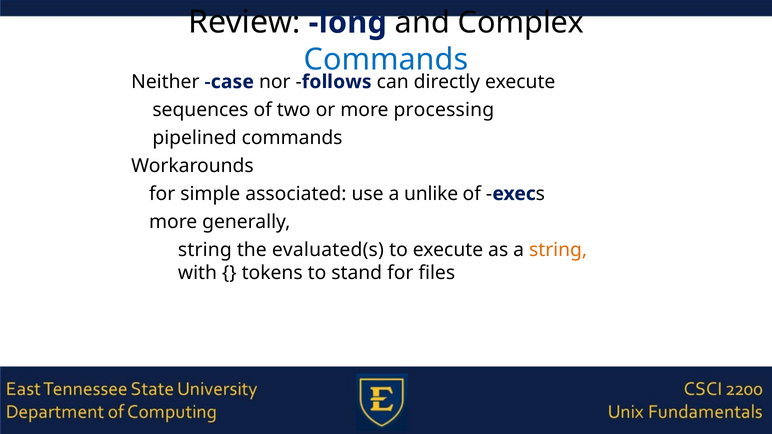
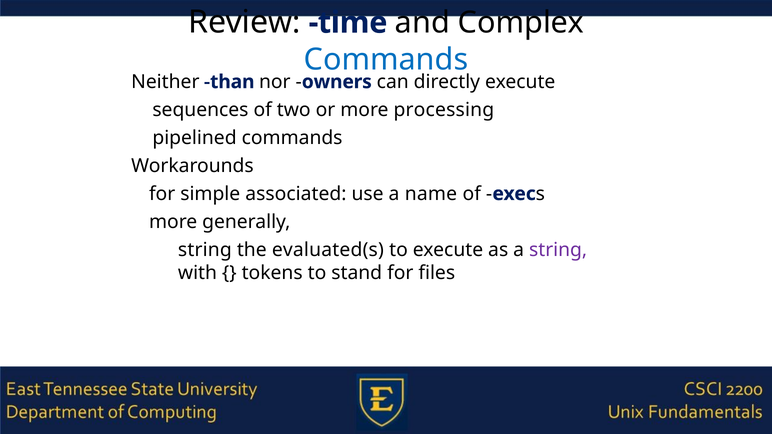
long: long -> time
case: case -> than
follows: follows -> owners
unlike: unlike -> name
string at (558, 250) colour: orange -> purple
